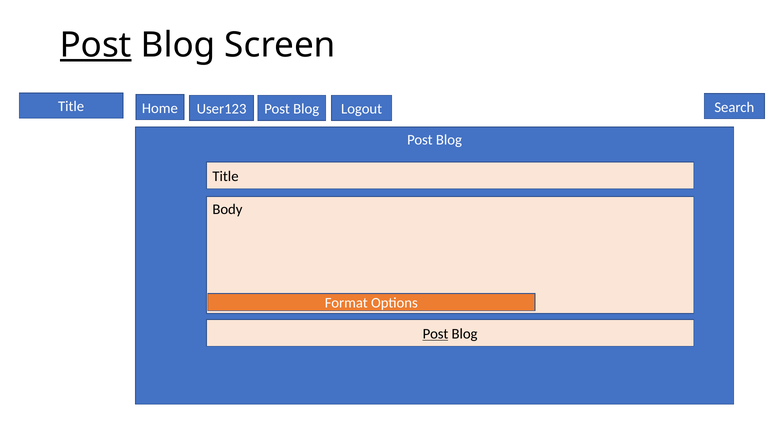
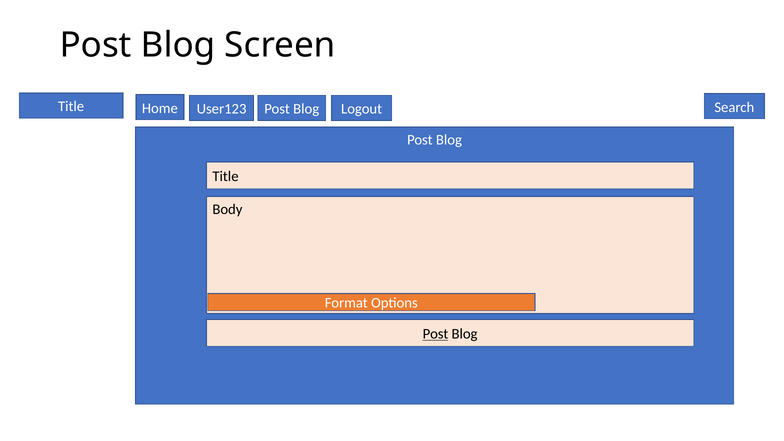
Post at (96, 45) underline: present -> none
